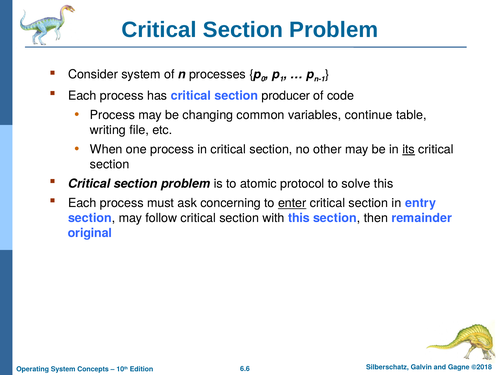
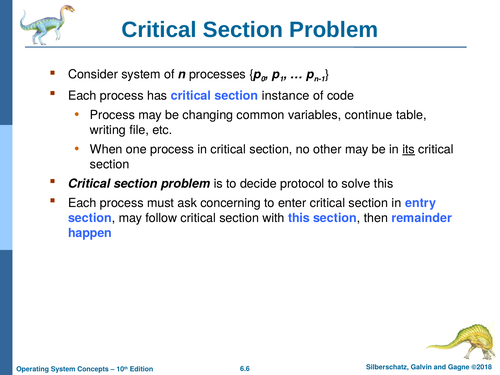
producer: producer -> instance
atomic: atomic -> decide
enter underline: present -> none
original: original -> happen
